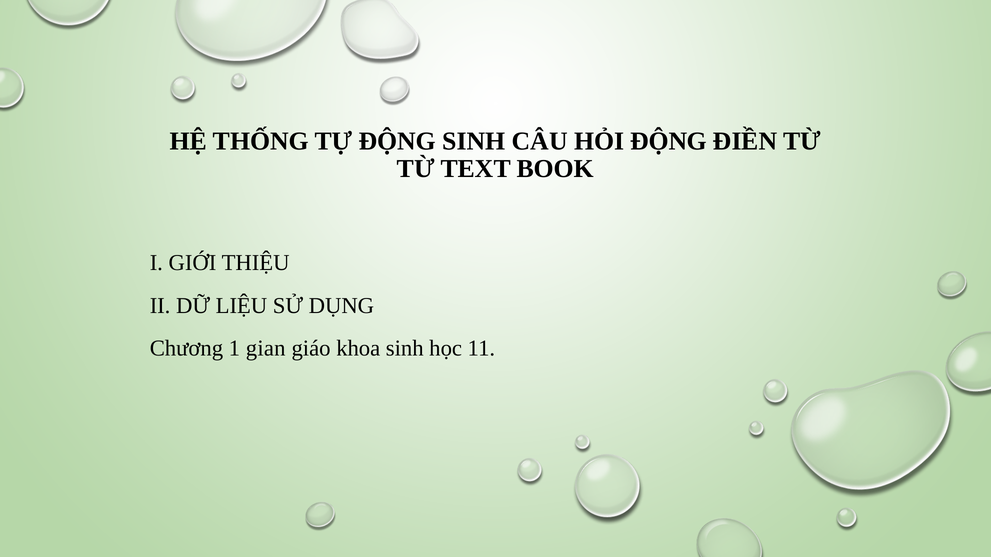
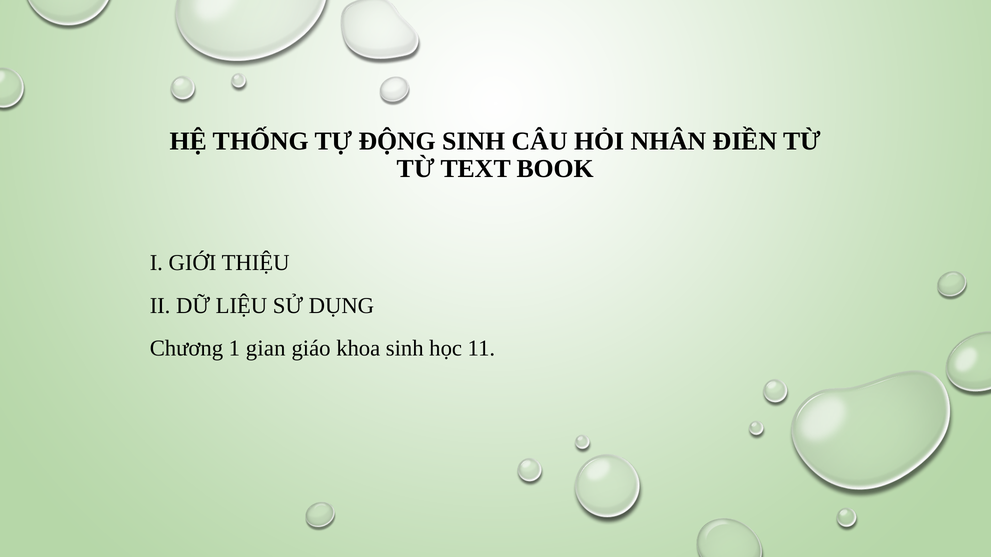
HỎI ĐỘNG: ĐỘNG -> NHÂN
